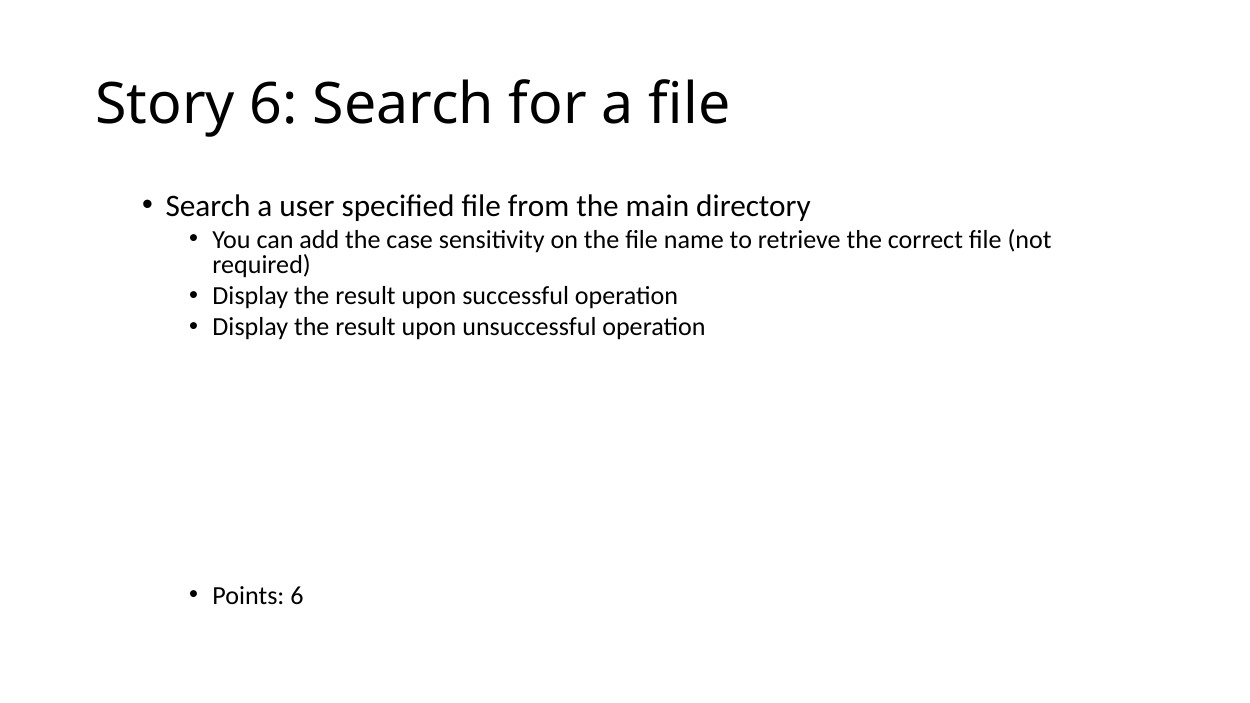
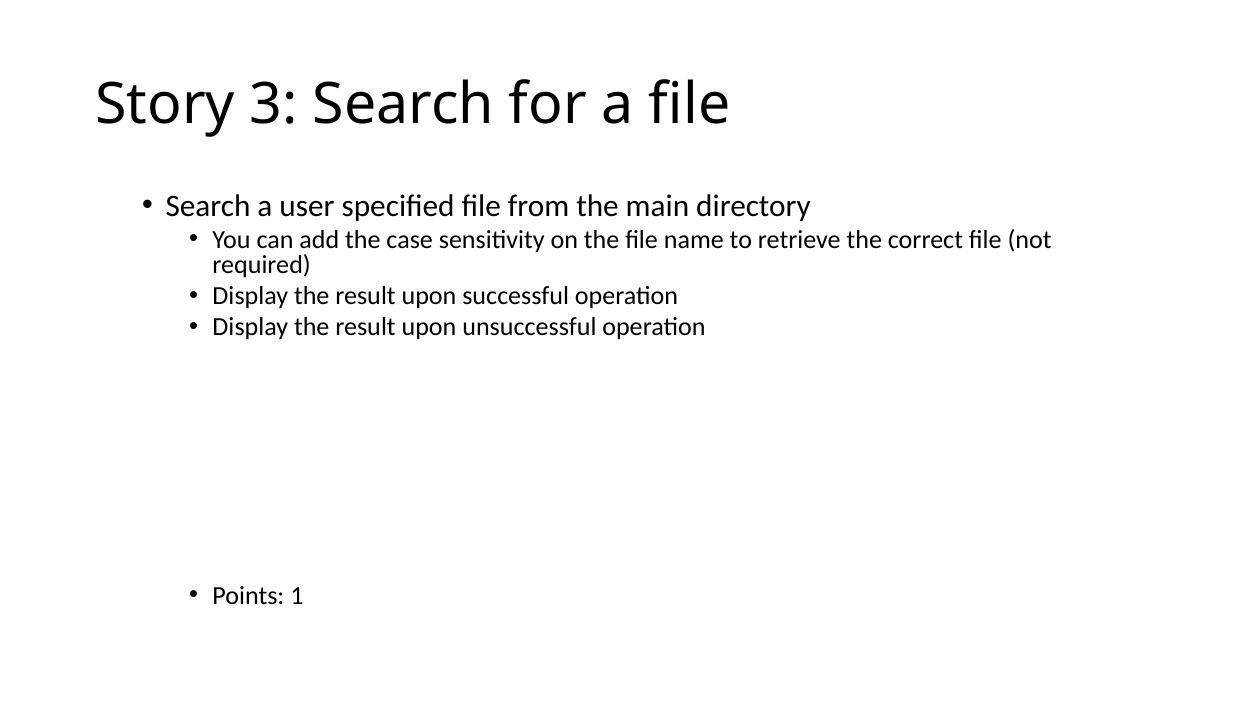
Story 6: 6 -> 3
Points 6: 6 -> 1
